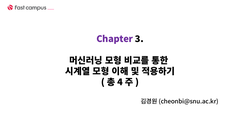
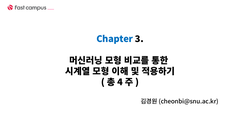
Chapter colour: purple -> blue
